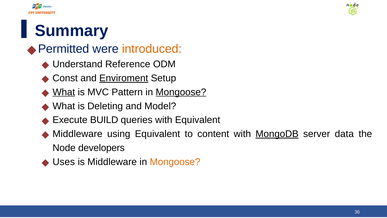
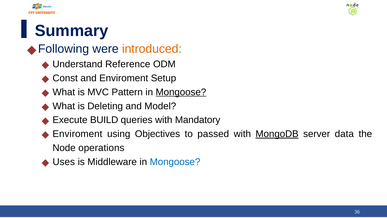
Permitted: Permitted -> Following
Enviroment at (124, 78) underline: present -> none
What at (64, 92) underline: present -> none
with Equivalent: Equivalent -> Mandatory
Middleware at (77, 134): Middleware -> Enviroment
using Equivalent: Equivalent -> Objectives
content: content -> passed
developers: developers -> operations
Mongoose at (175, 162) colour: orange -> blue
